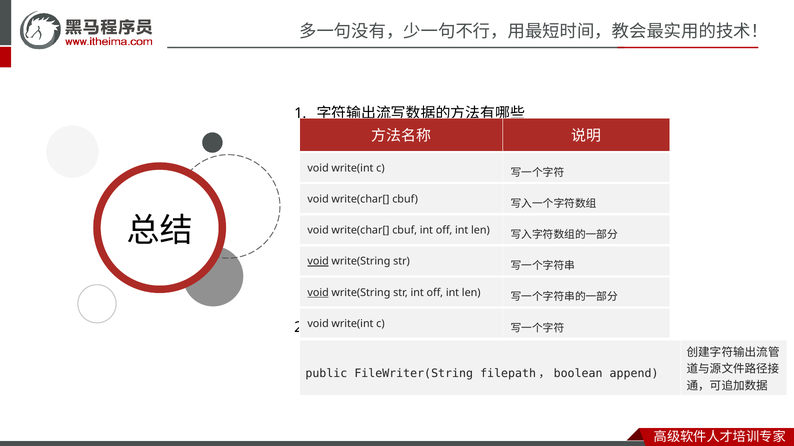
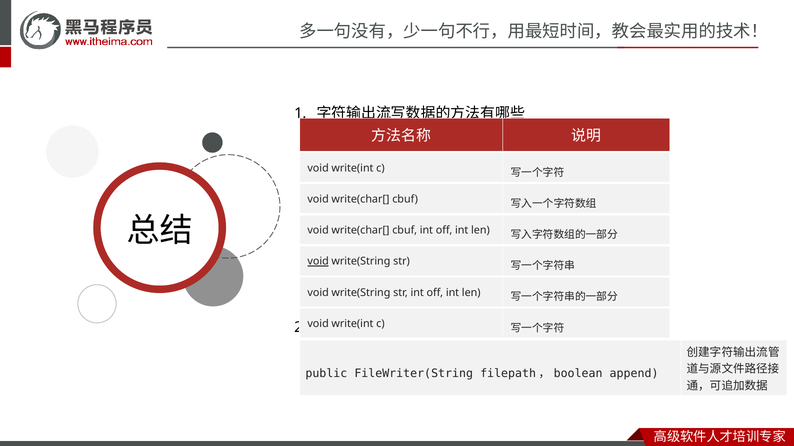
void at (318, 293) underline: present -> none
